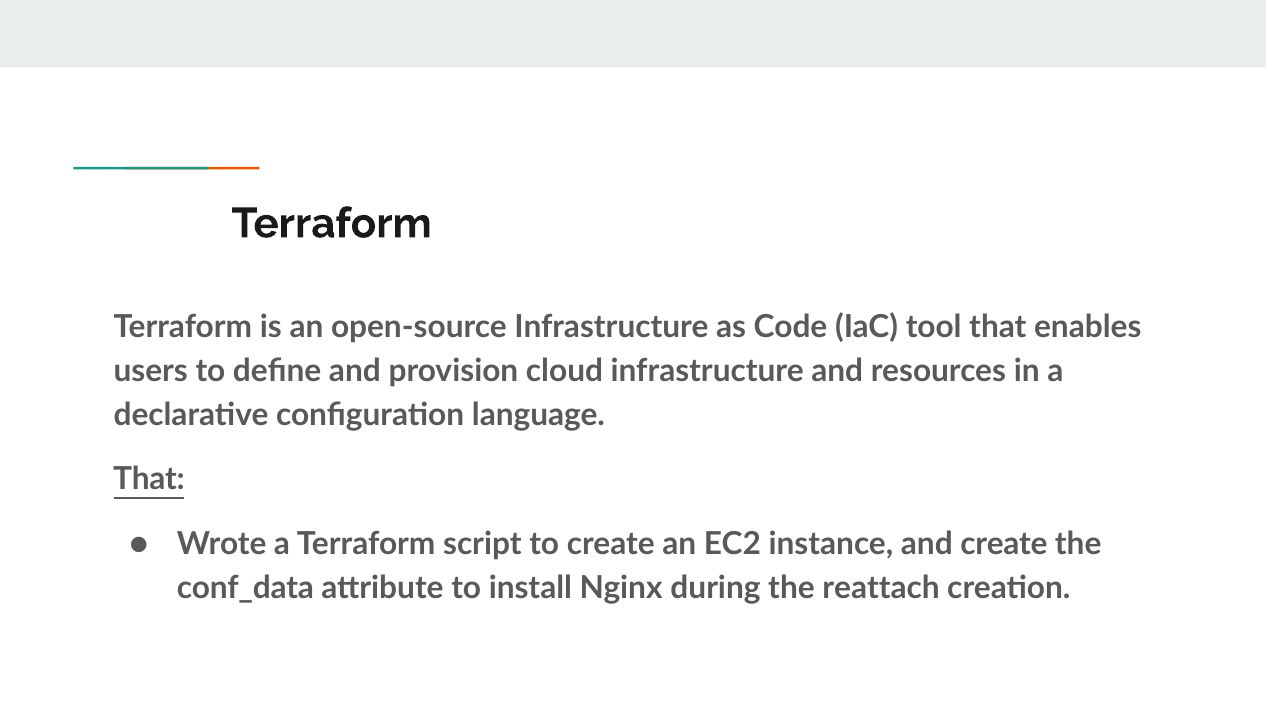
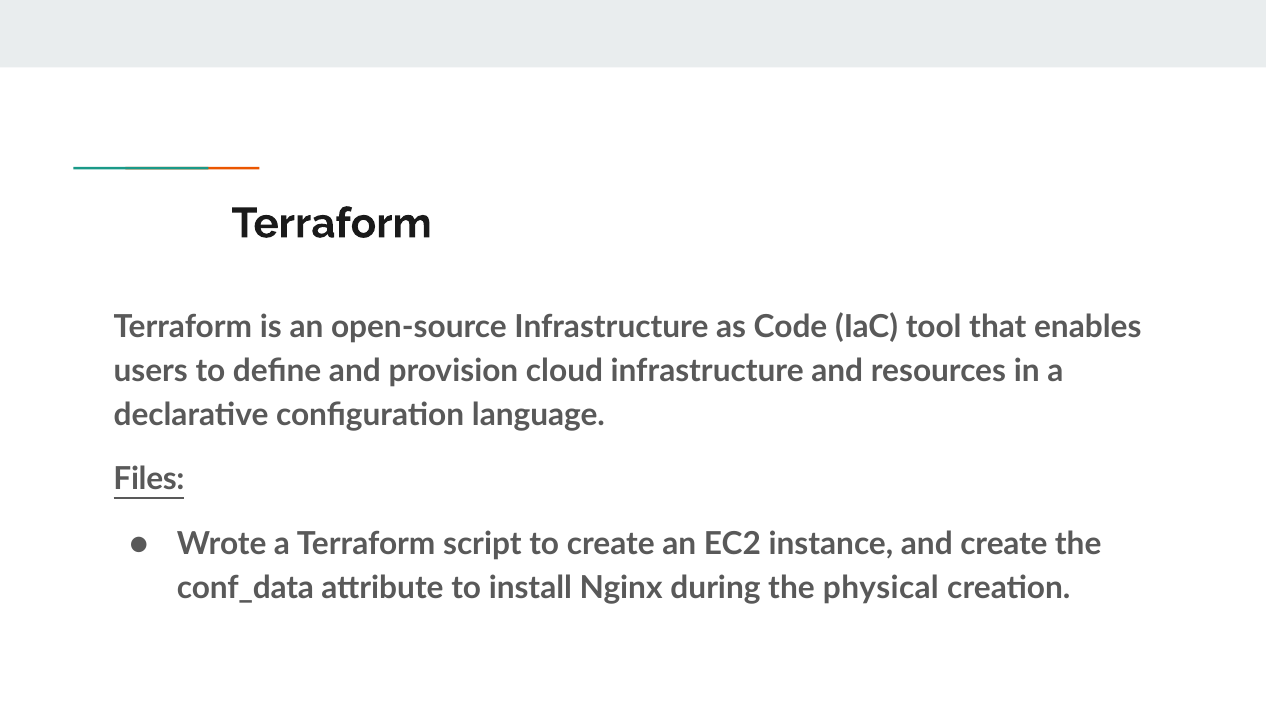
That at (149, 479): That -> Files
reattach: reattach -> physical
